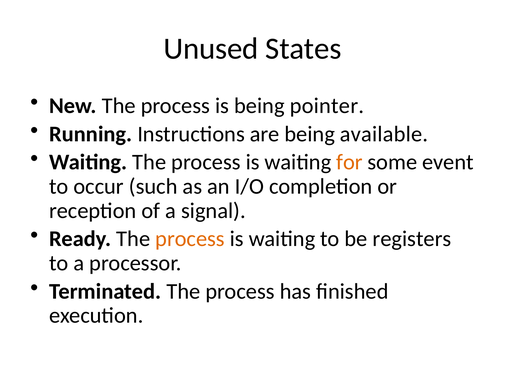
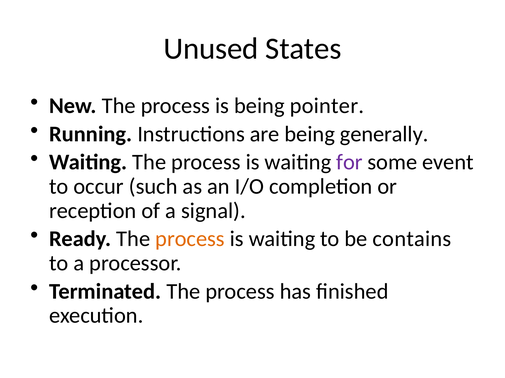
available: available -> generally
for colour: orange -> purple
registers: registers -> contains
